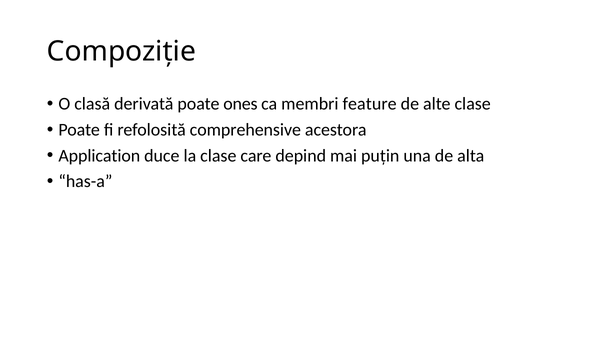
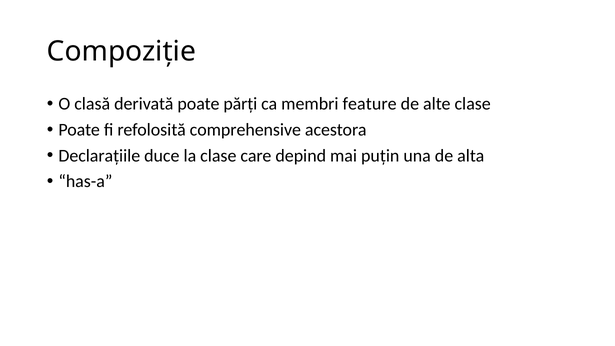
ones: ones -> părți
Application: Application -> Declarațiile
